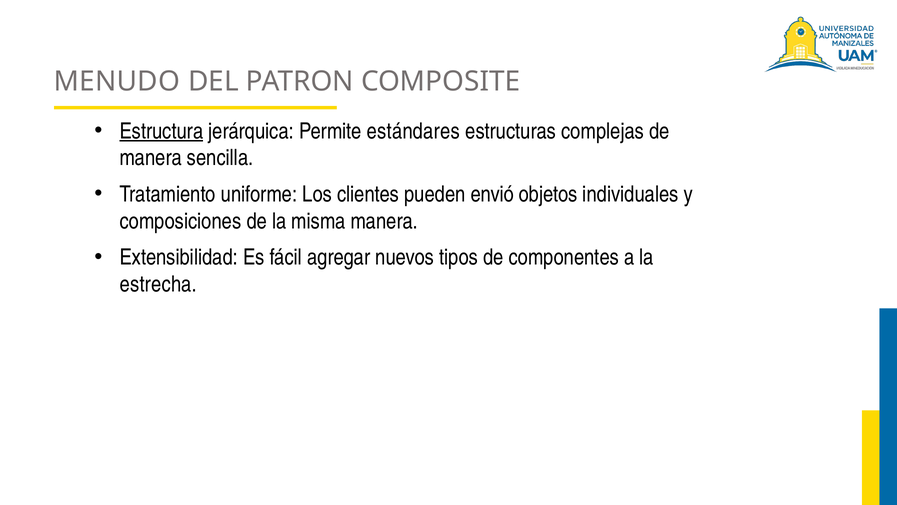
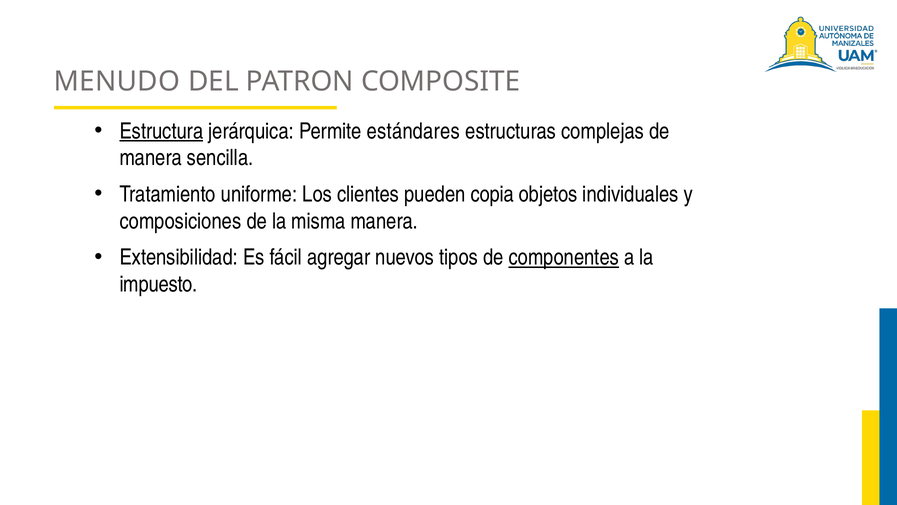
envió: envió -> copia
componentes underline: none -> present
estrecha: estrecha -> impuesto
